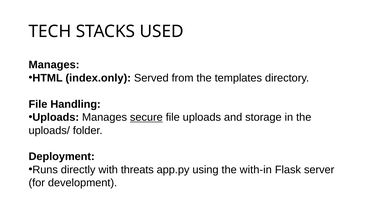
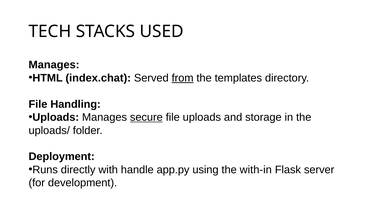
index.only: index.only -> index.chat
from underline: none -> present
threats: threats -> handle
